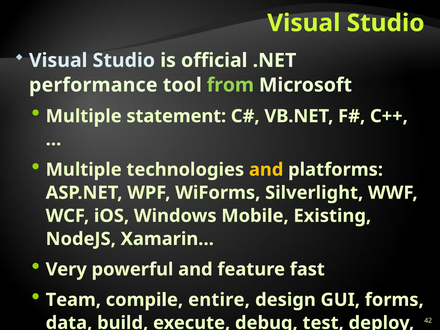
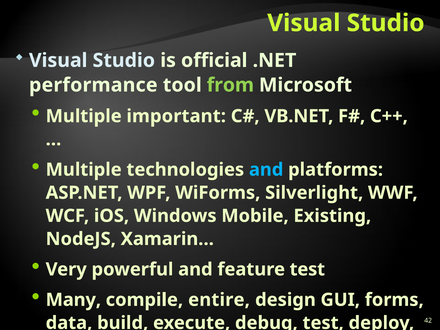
statement: statement -> important
and at (266, 170) colour: yellow -> light blue
feature fast: fast -> test
Team: Team -> Many
